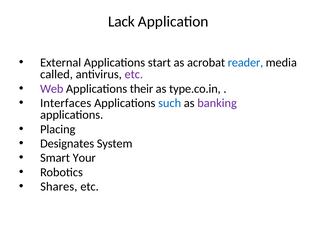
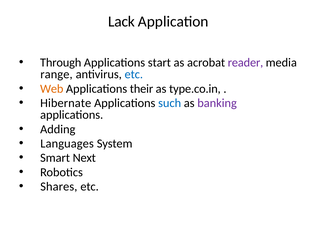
External: External -> Through
reader colour: blue -> purple
called: called -> range
etc at (134, 74) colour: purple -> blue
Web colour: purple -> orange
Interfaces: Interfaces -> Hibernate
Placing: Placing -> Adding
Designates: Designates -> Languages
Your: Your -> Next
